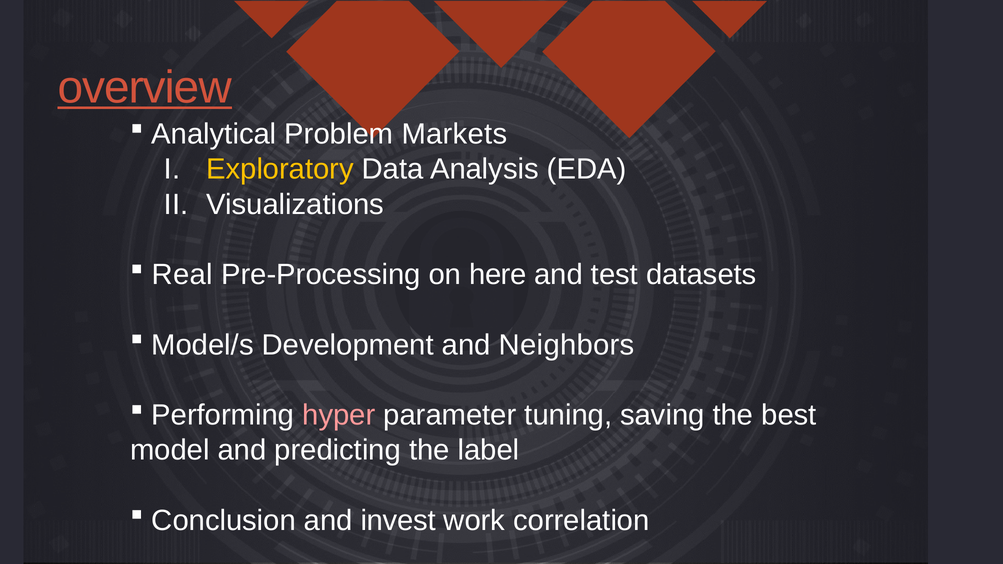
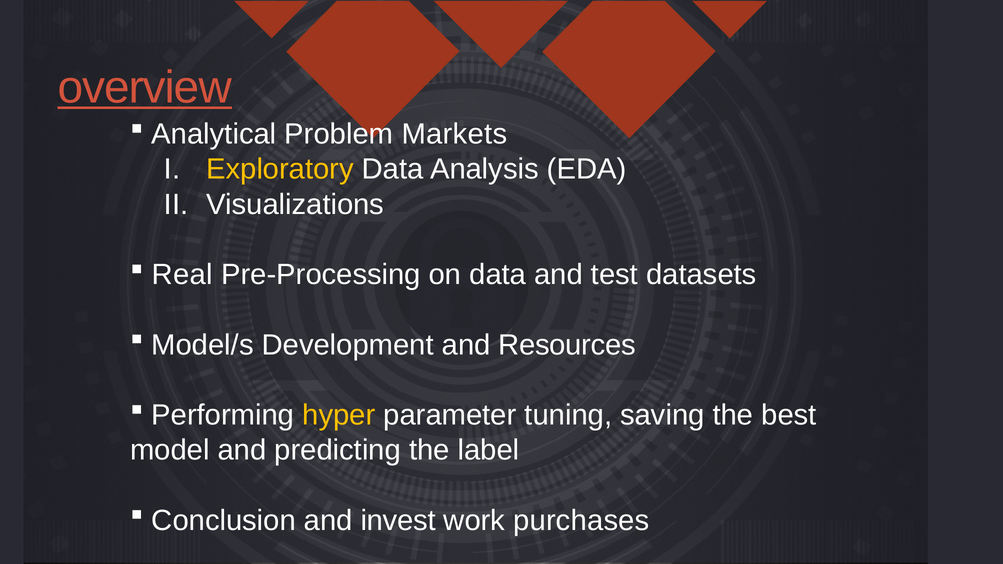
on here: here -> data
Neighbors: Neighbors -> Resources
hyper colour: pink -> yellow
correlation: correlation -> purchases
